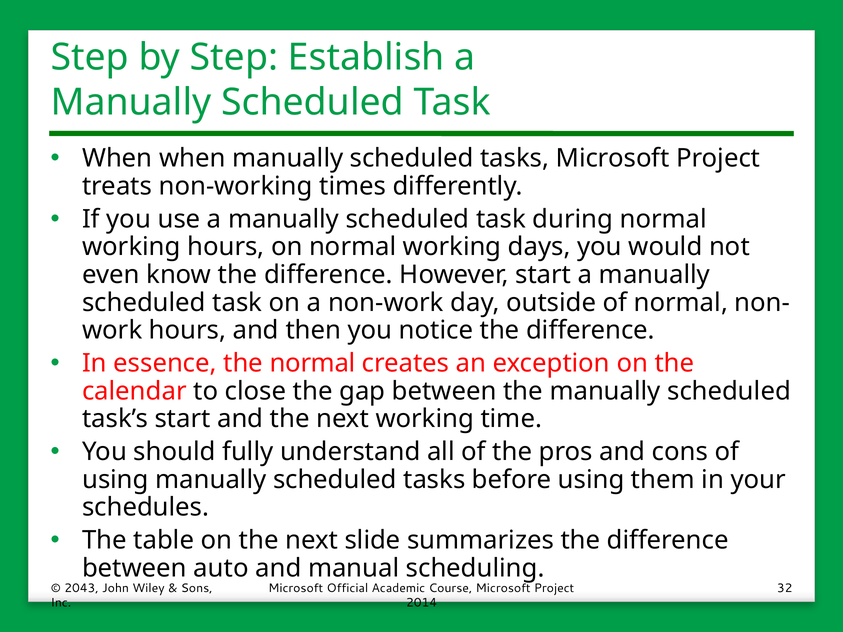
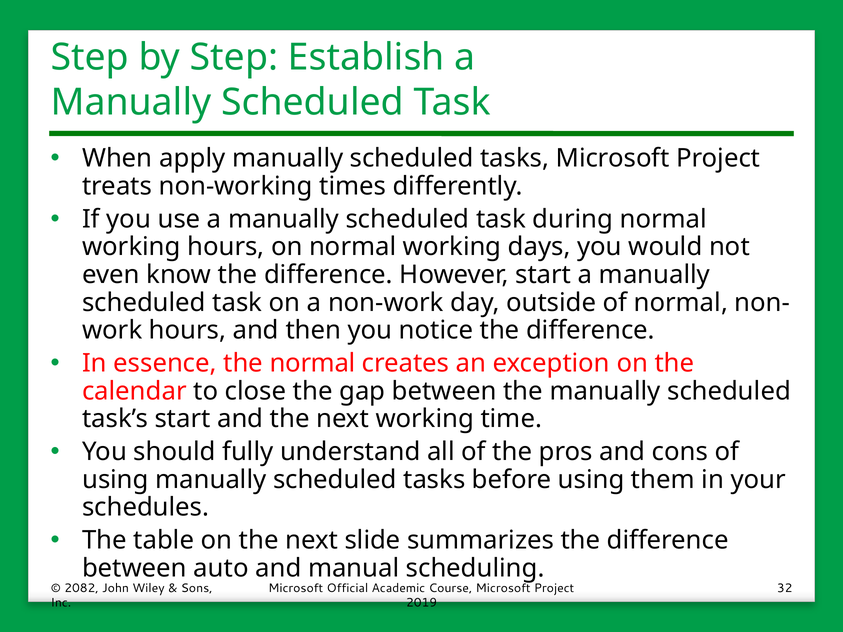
When when: when -> apply
2043: 2043 -> 2082
2014: 2014 -> 2019
